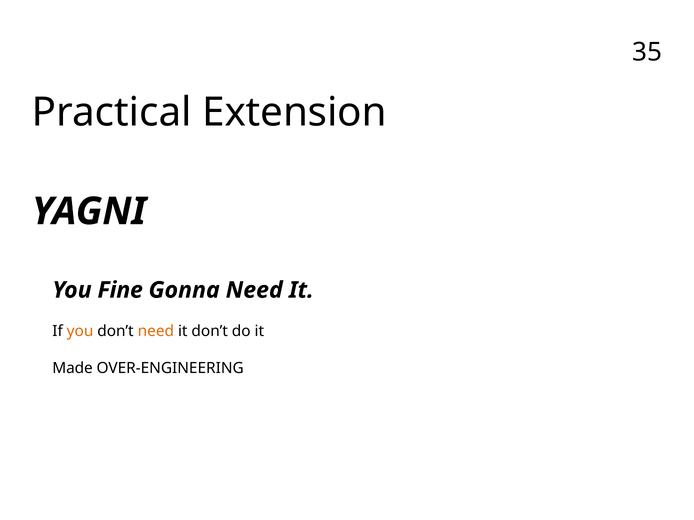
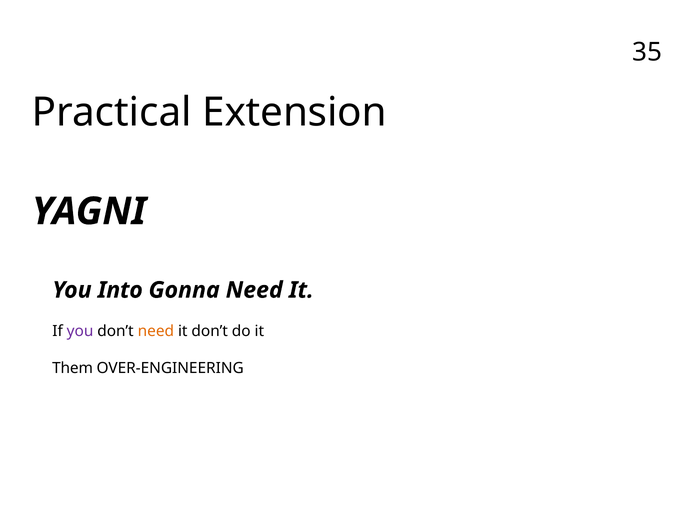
Fine: Fine -> Into
you at (80, 331) colour: orange -> purple
Made: Made -> Them
